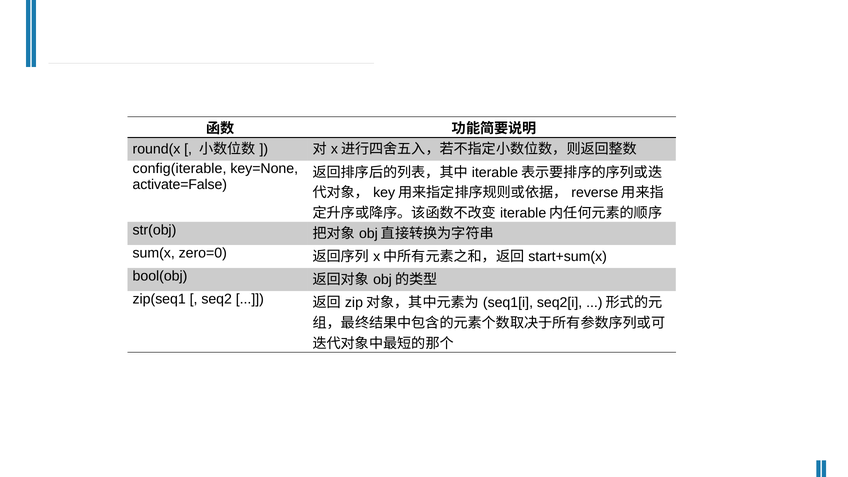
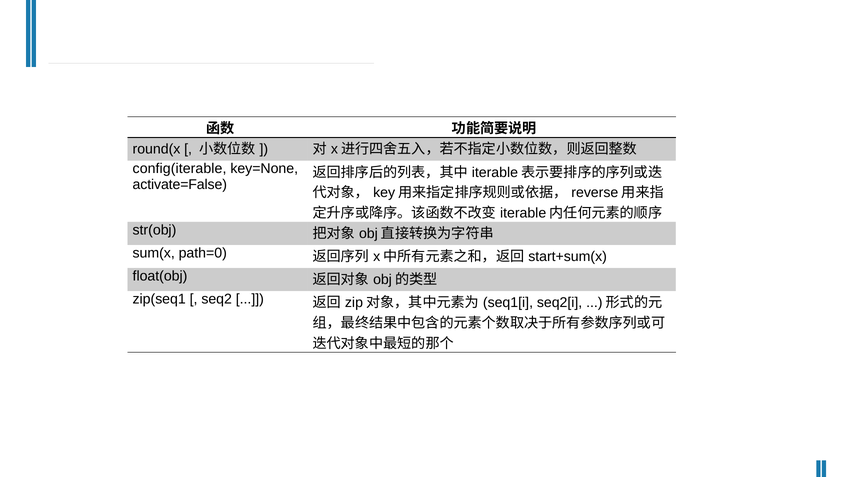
zero=0: zero=0 -> path=0
bool(obj: bool(obj -> float(obj
